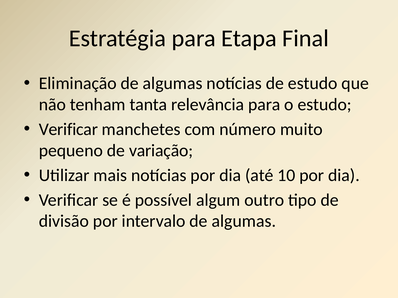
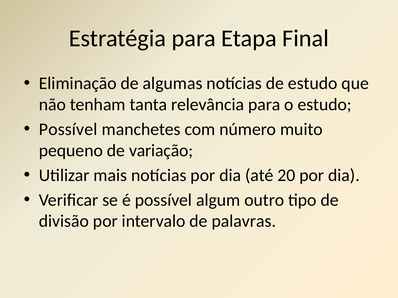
Verificar at (68, 129): Verificar -> Possível
10: 10 -> 20
intervalo de algumas: algumas -> palavras
